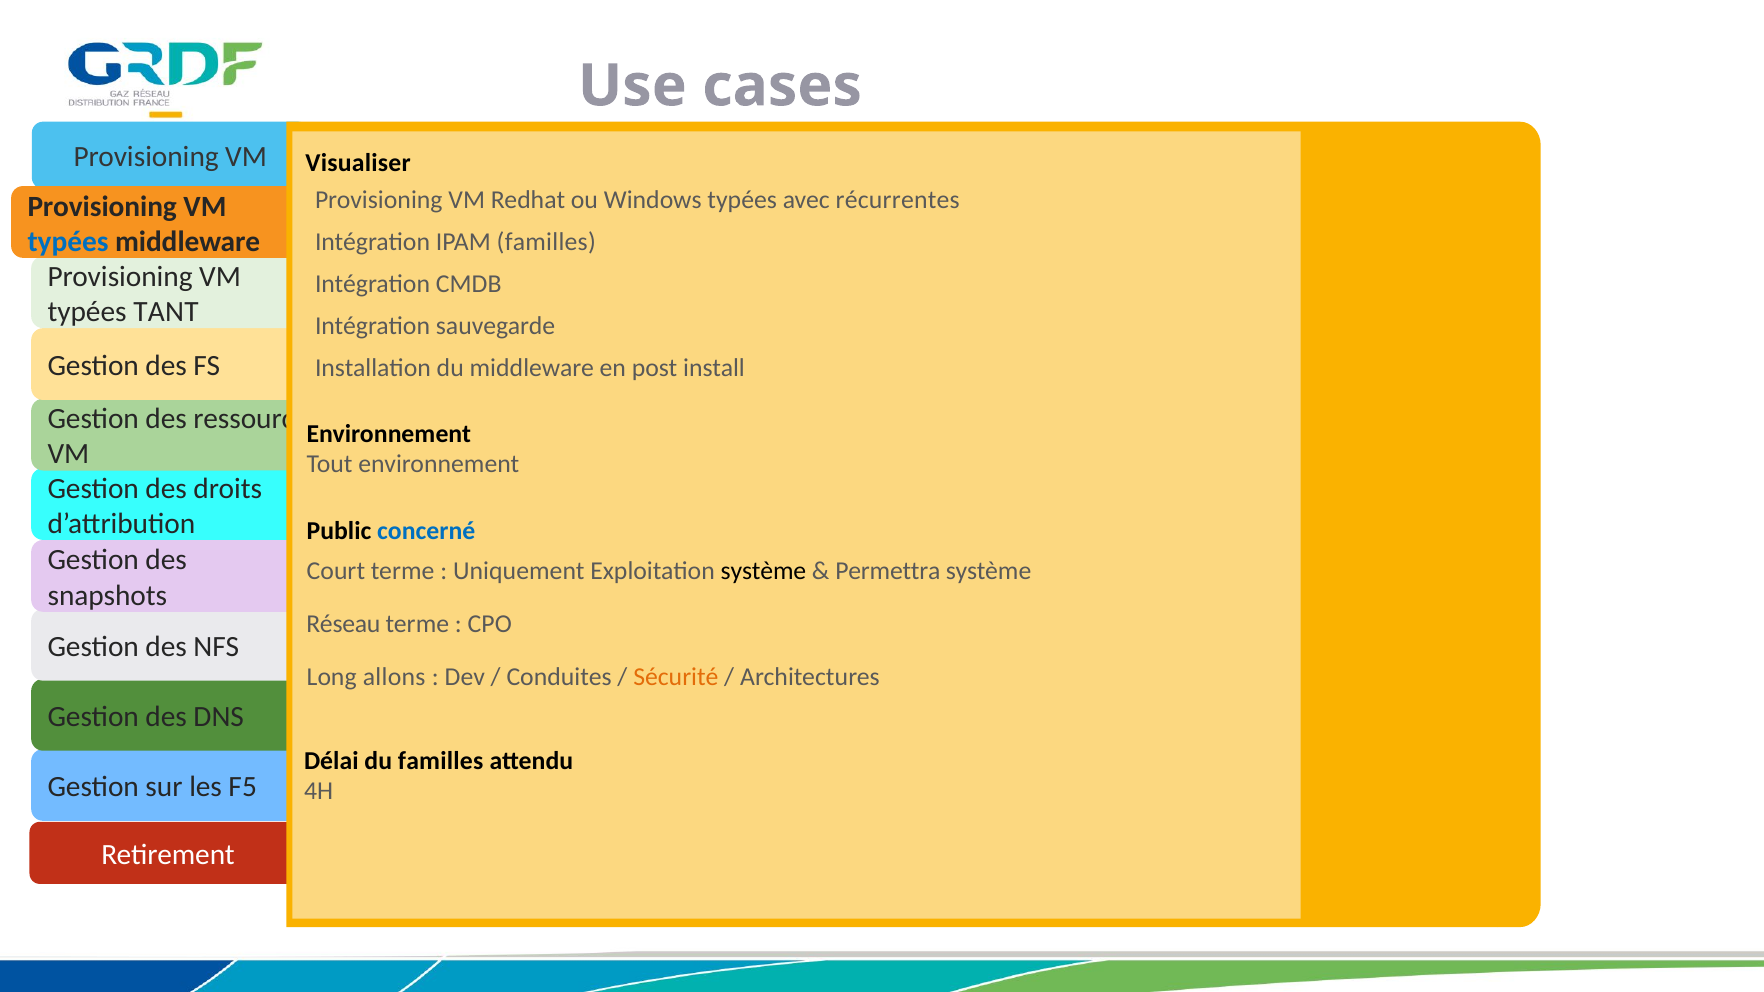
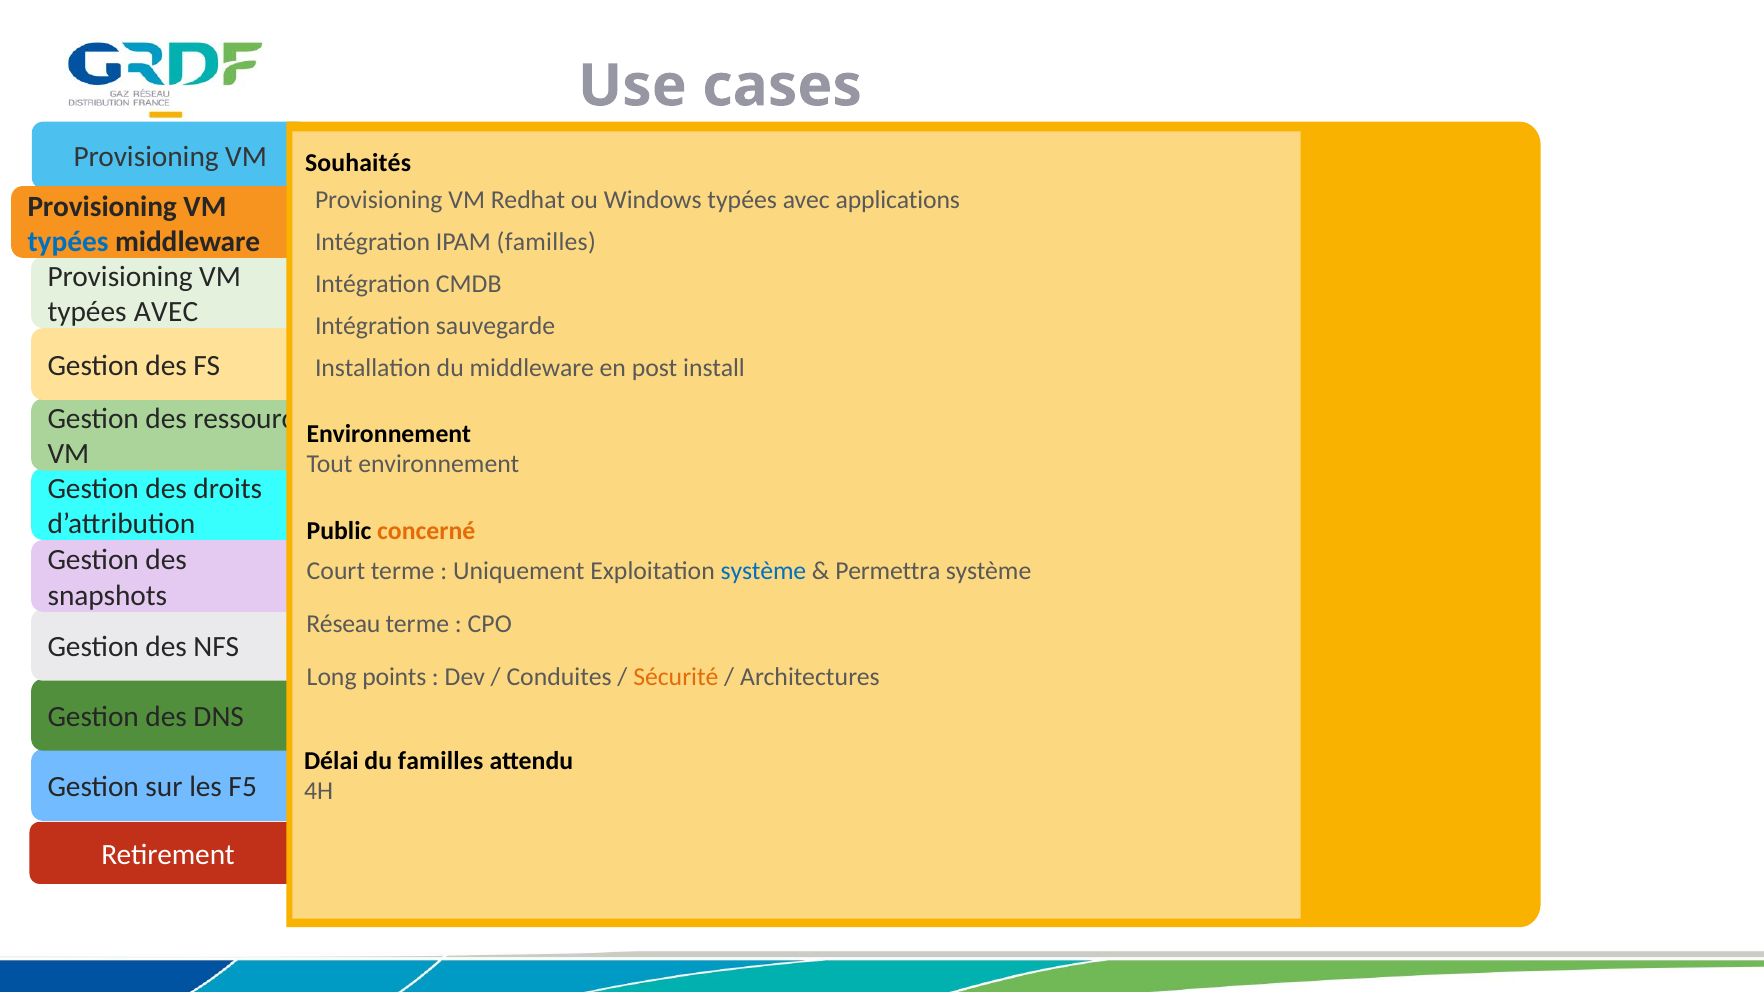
Visualiser: Visualiser -> Souhaités
récurrentes: récurrentes -> applications
TANT at (166, 312): TANT -> AVEC
concerné colour: blue -> orange
système at (763, 571) colour: black -> blue
allons: allons -> points
